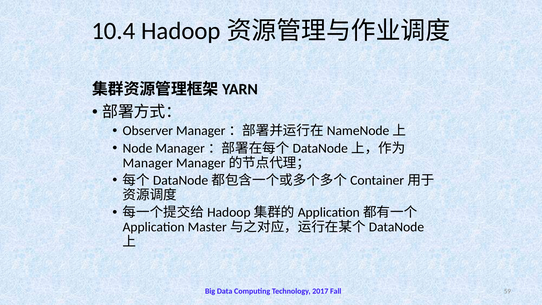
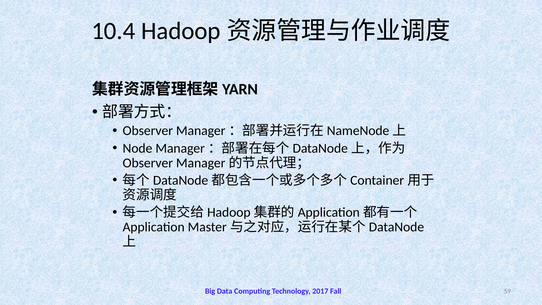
Manager at (148, 163): Manager -> Observer
